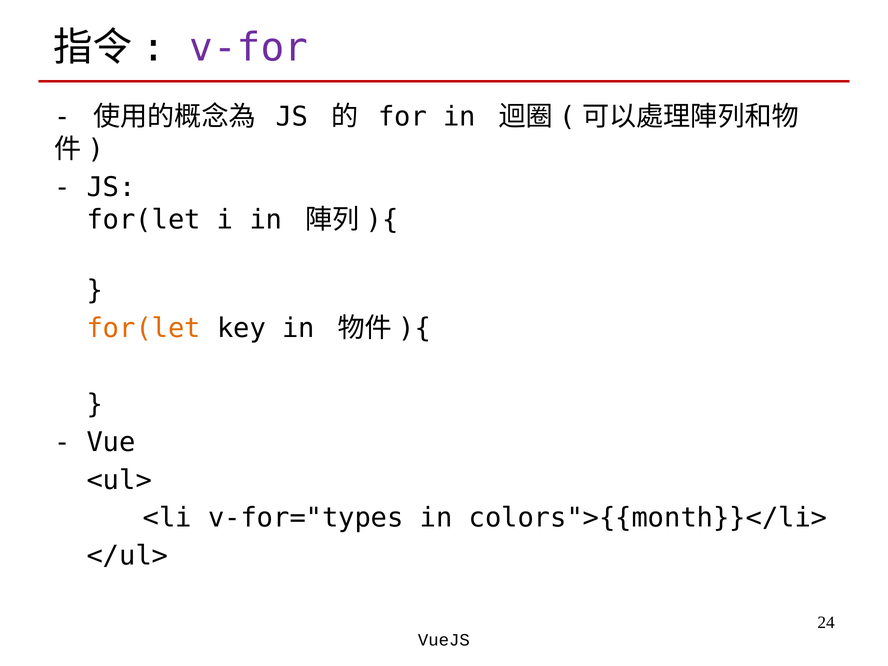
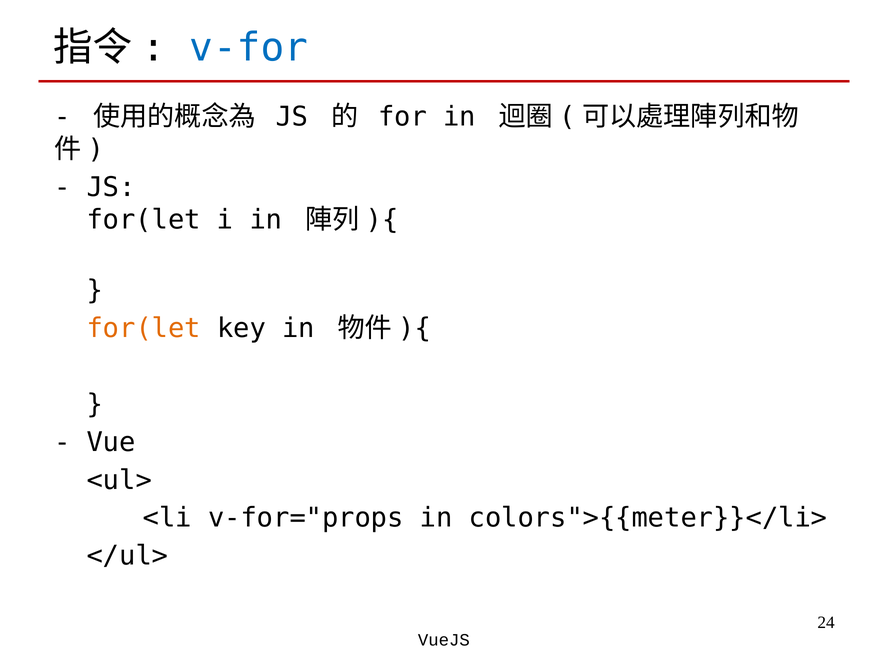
v-for colour: purple -> blue
v-for="types: v-for="types -> v-for="props
colors">{{month}}</li>: colors">{{month}}</li> -> colors">{{meter}}</li>
